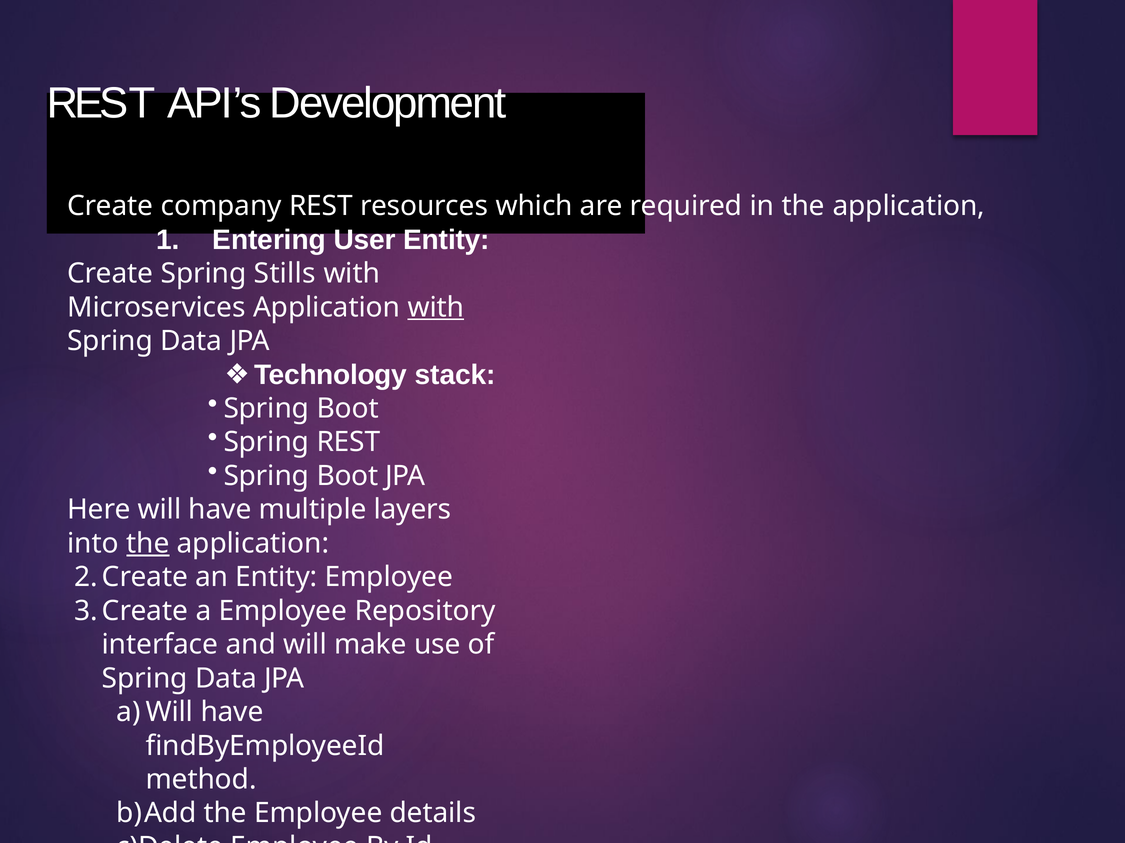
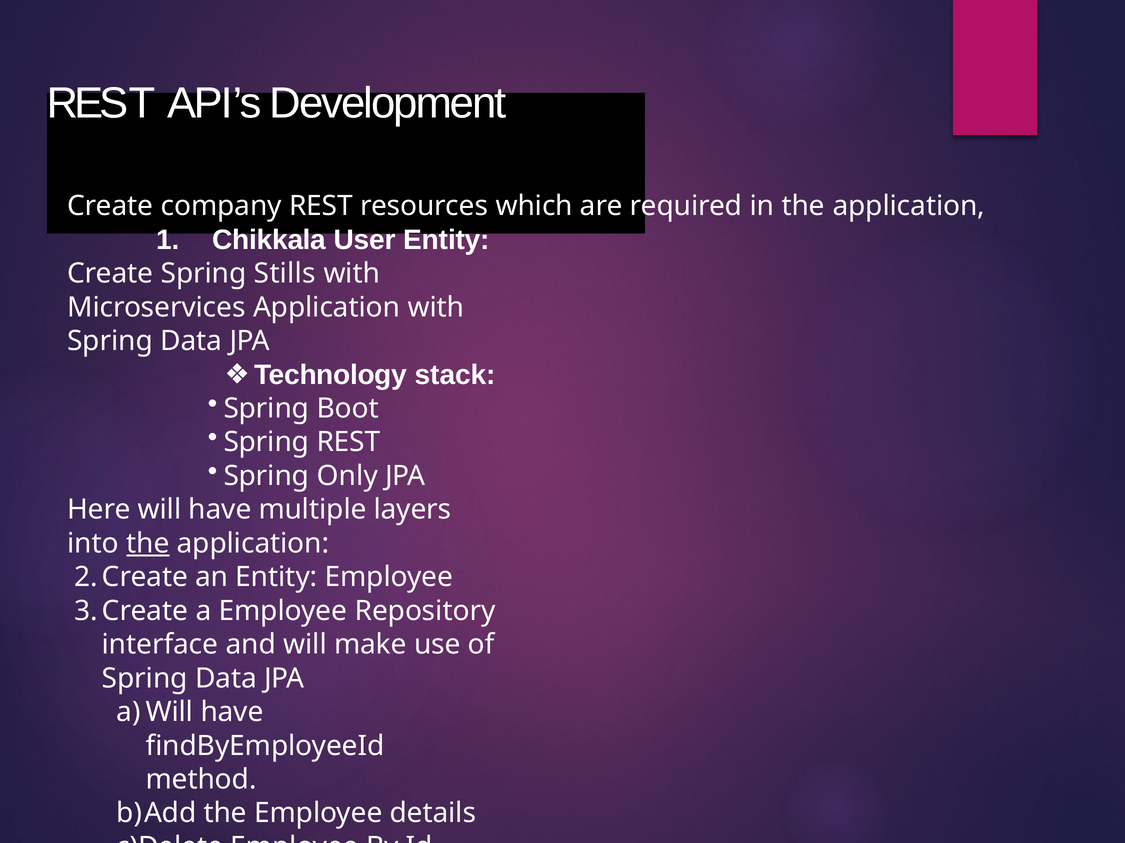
Entering: Entering -> Chikkala
with at (436, 308) underline: present -> none
Boot at (348, 476): Boot -> Only
